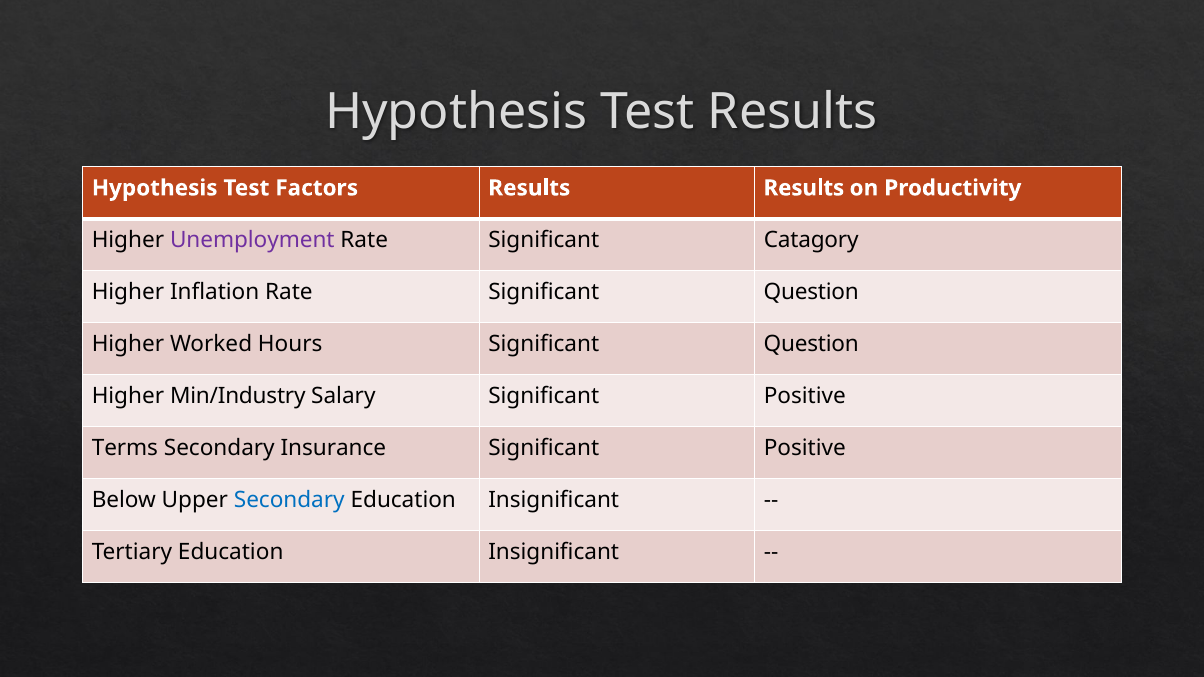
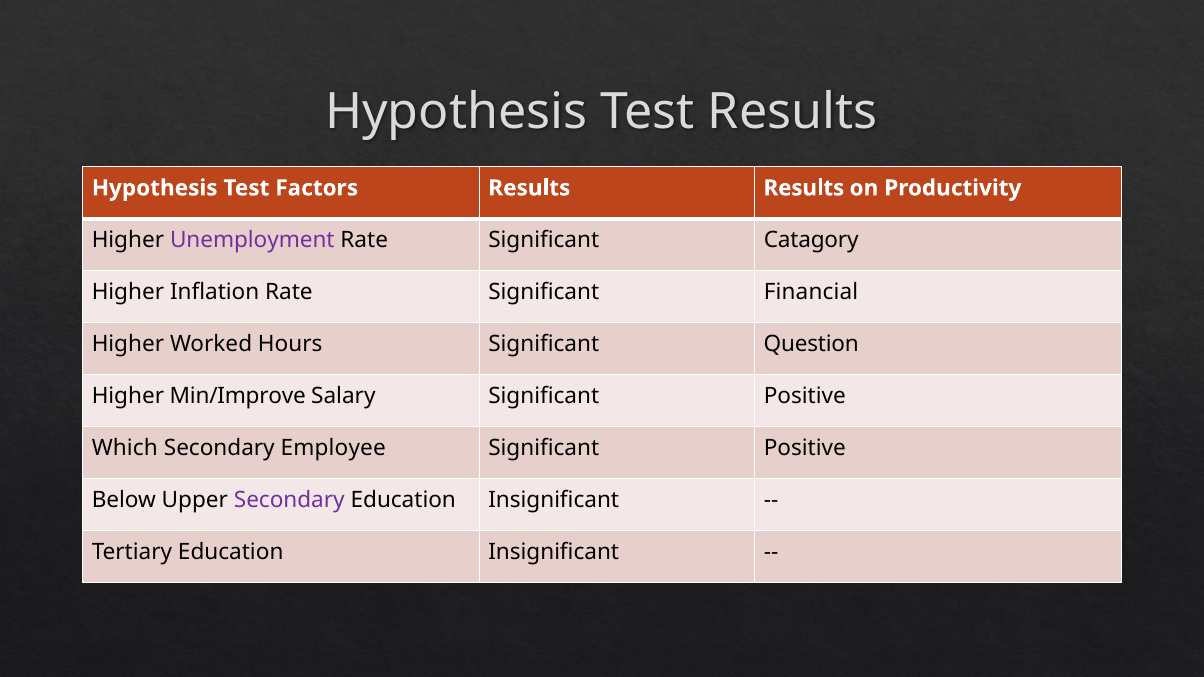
Rate Significant Question: Question -> Financial
Min/Industry: Min/Industry -> Min/Improve
Terms: Terms -> Which
Insurance: Insurance -> Employee
Secondary at (289, 500) colour: blue -> purple
